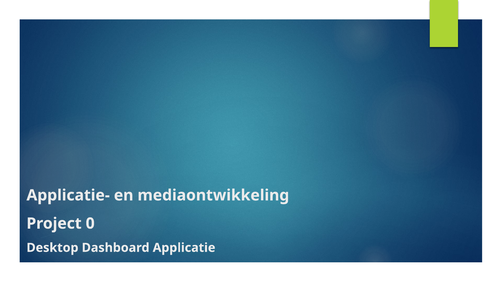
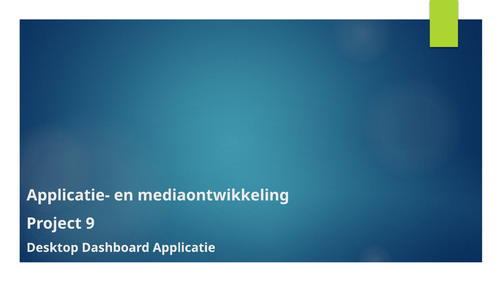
0: 0 -> 9
